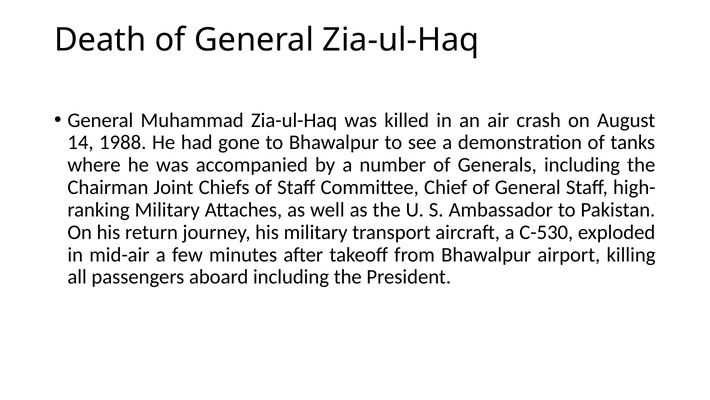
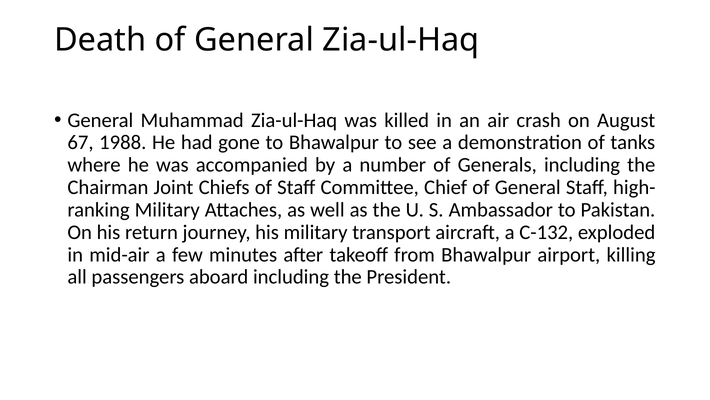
14: 14 -> 67
C-530: C-530 -> C-132
